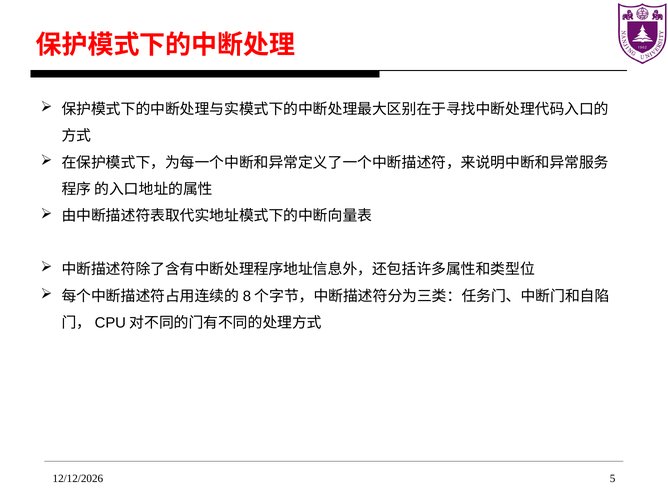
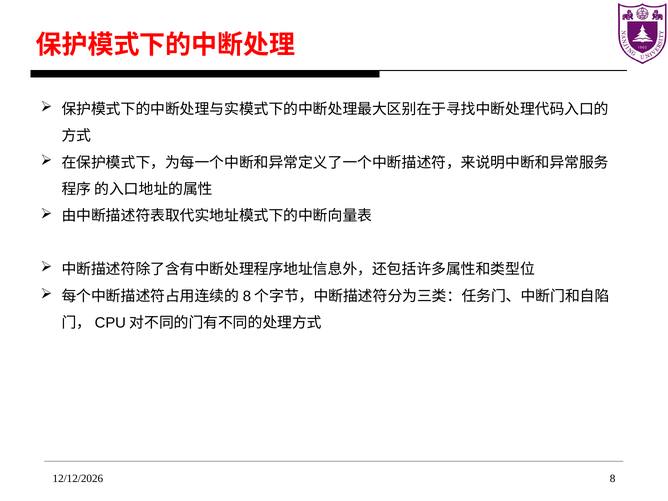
5: 5 -> 8
